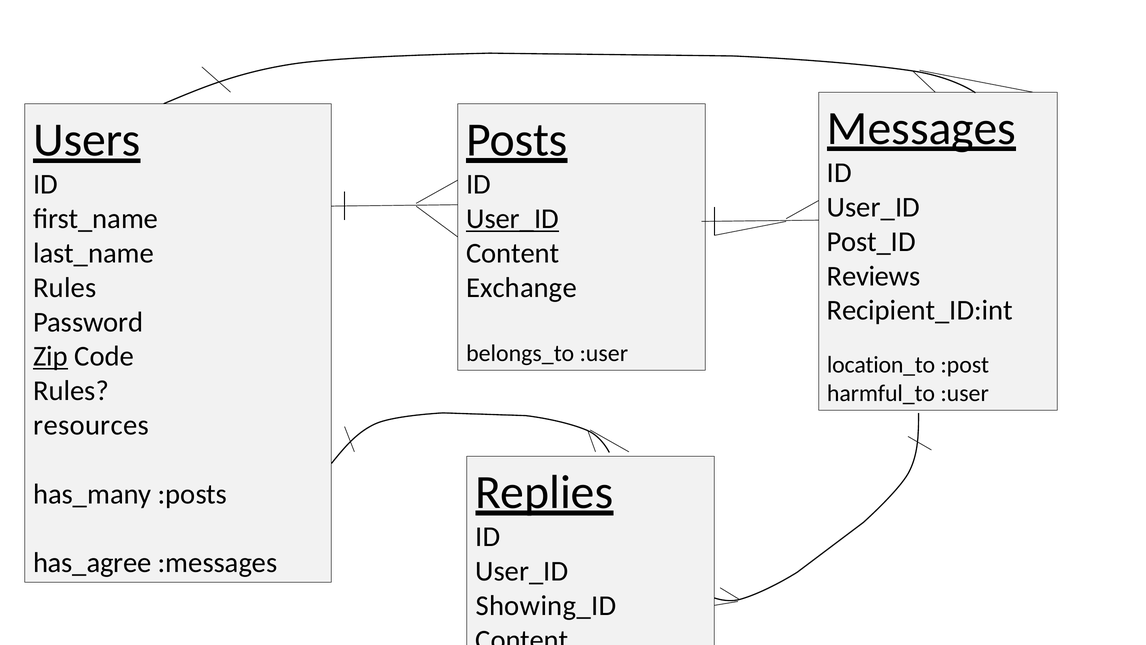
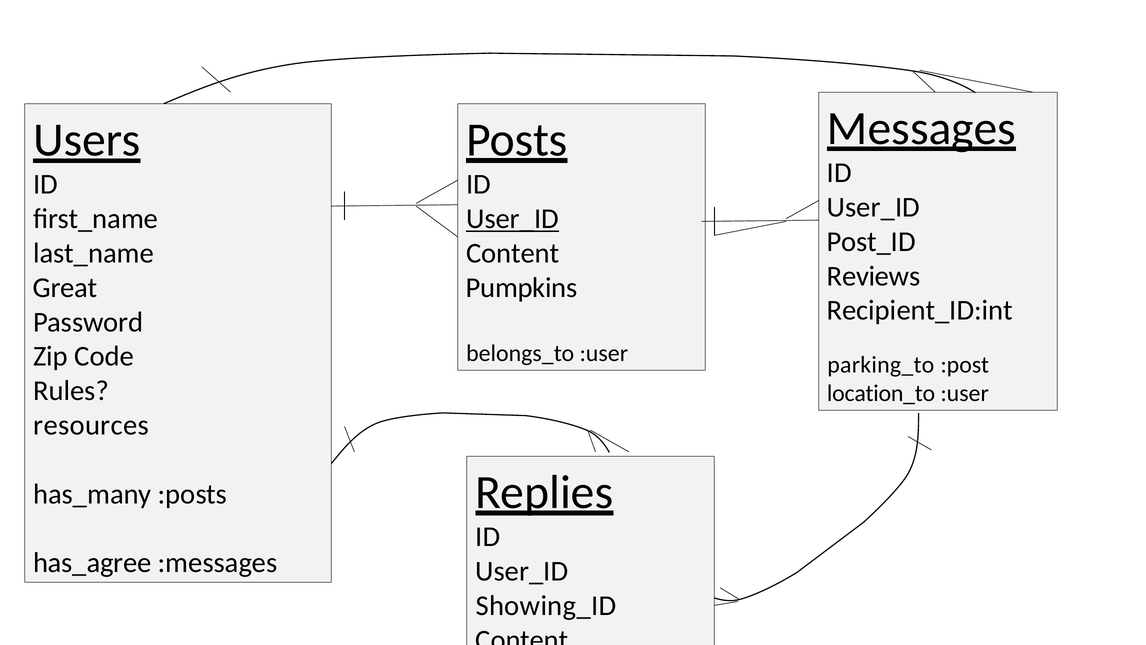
Rules at (65, 288): Rules -> Great
Exchange: Exchange -> Pumpkins
Zip underline: present -> none
location_to: location_to -> parking_to
harmful_to: harmful_to -> location_to
